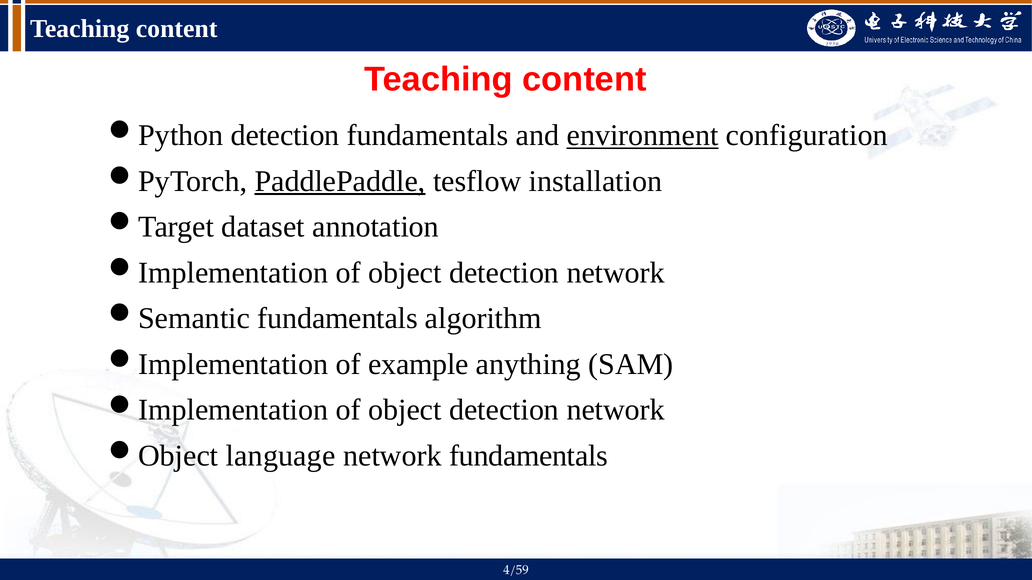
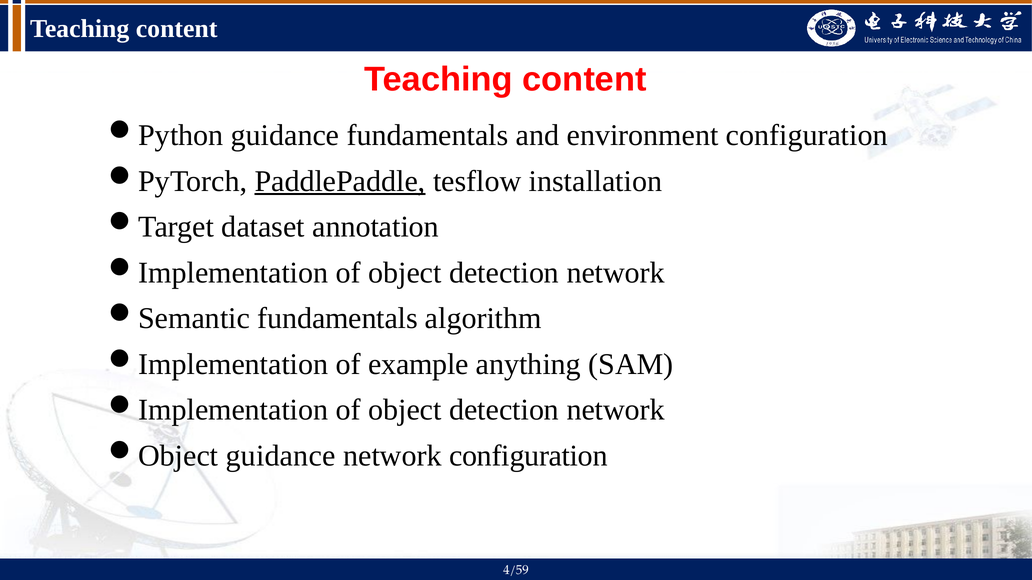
detection at (285, 136): detection -> guidance
environment underline: present -> none
language at (281, 456): language -> guidance
network fundamentals: fundamentals -> configuration
